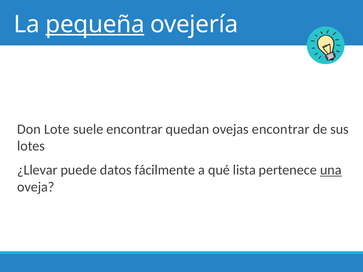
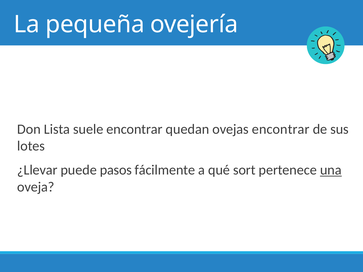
pequeña underline: present -> none
Lote: Lote -> Lista
datos: datos -> pasos
lista: lista -> sort
